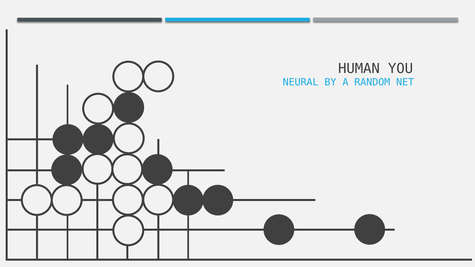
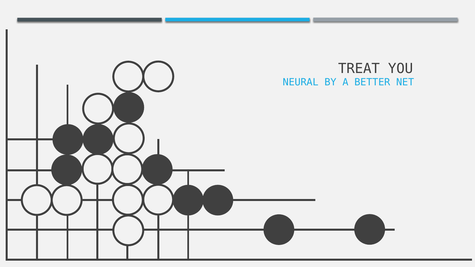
HUMAN: HUMAN -> TREAT
RANDOM: RANDOM -> BETTER
